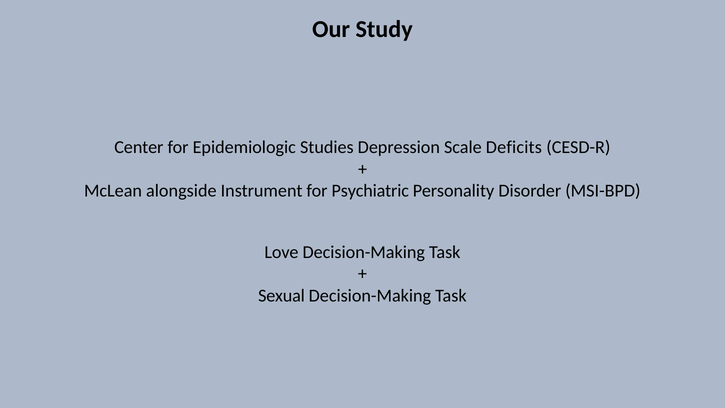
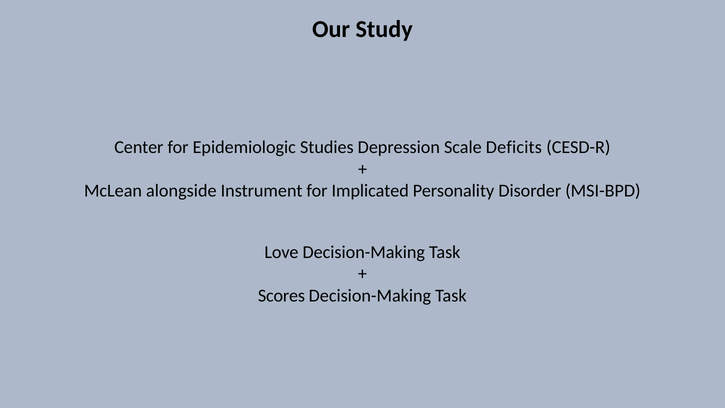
Psychiatric: Psychiatric -> Implicated
Sexual: Sexual -> Scores
